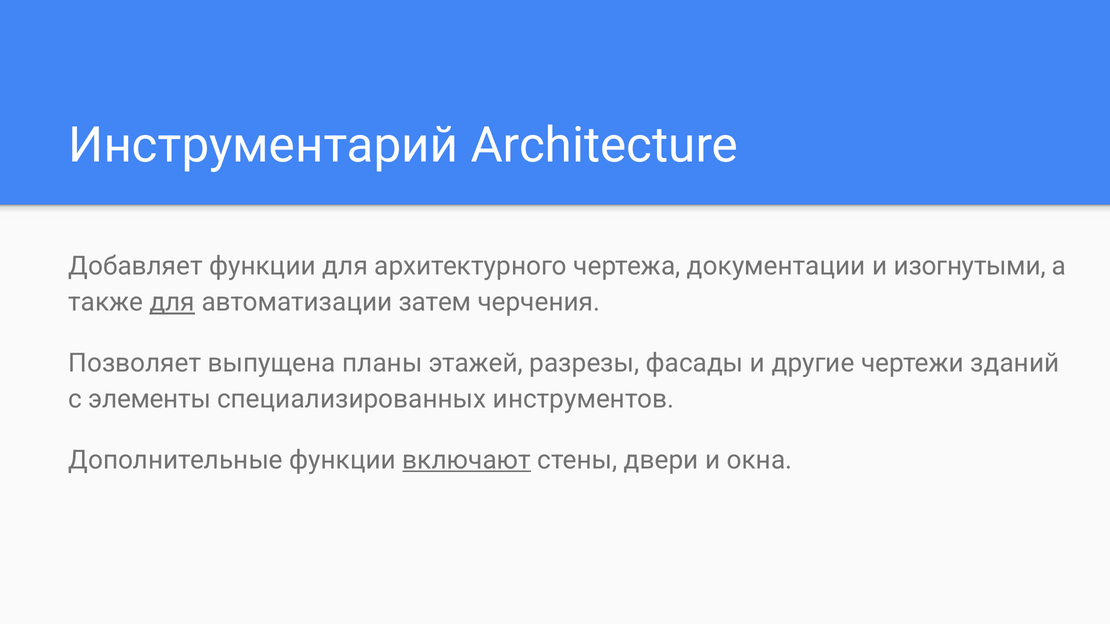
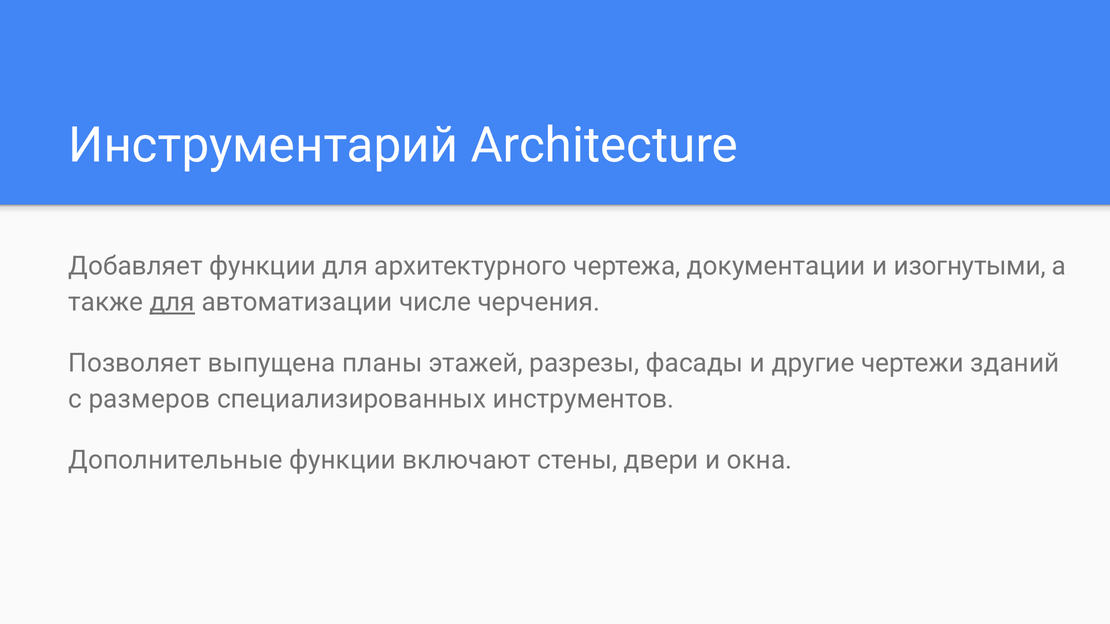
затем: затем -> числе
элементы: элементы -> размеров
включают underline: present -> none
